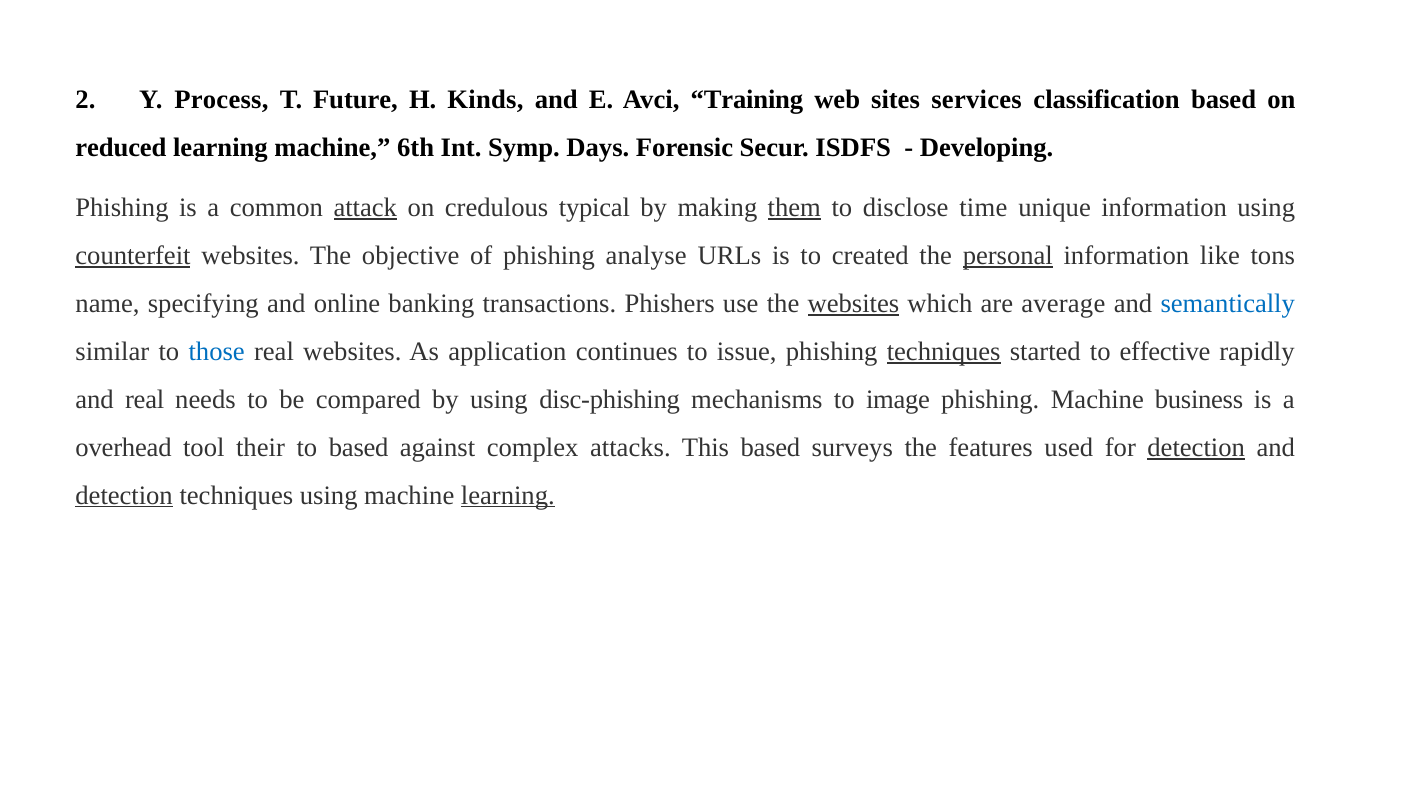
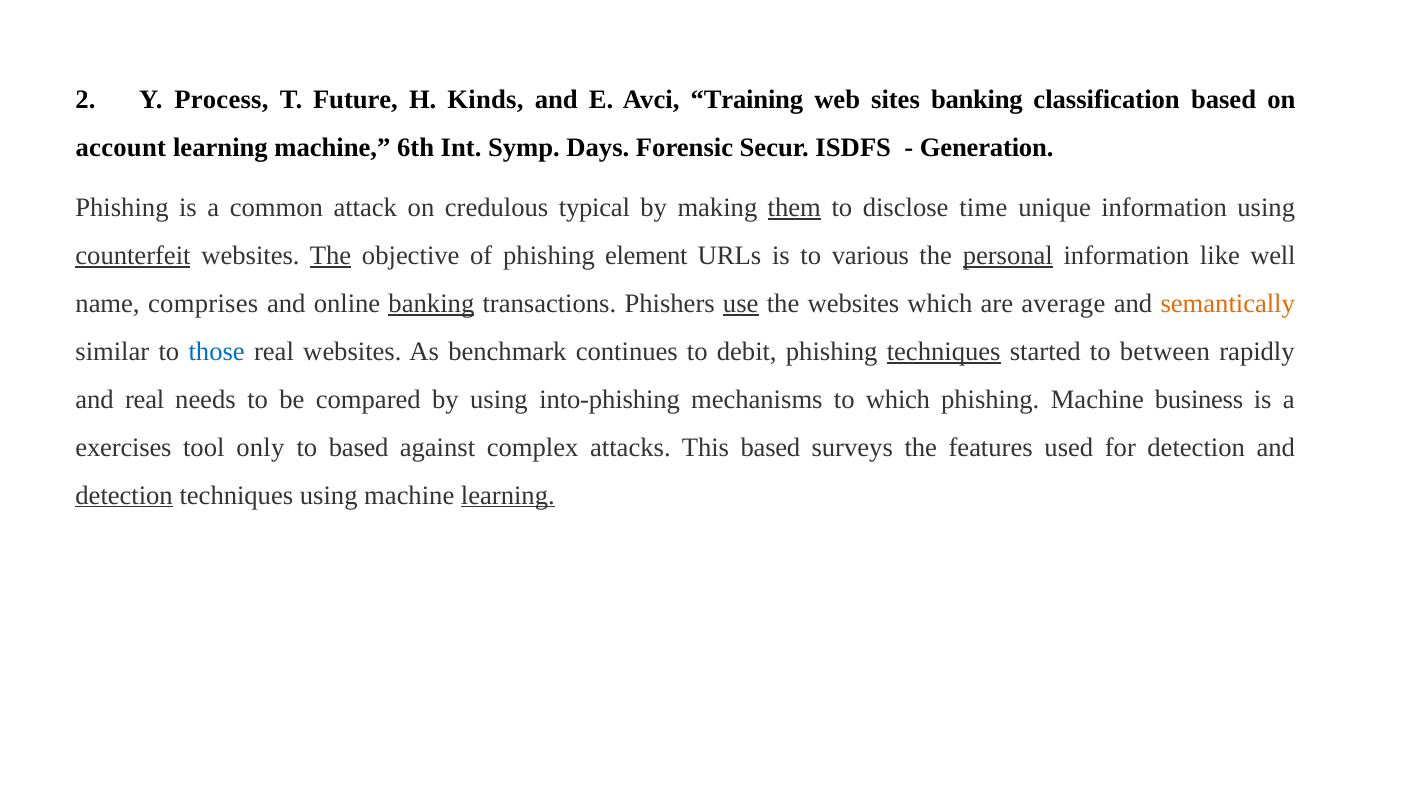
sites services: services -> banking
reduced: reduced -> account
Developing: Developing -> Generation
attack underline: present -> none
The at (331, 256) underline: none -> present
analyse: analyse -> element
created: created -> various
tons: tons -> well
specifying: specifying -> comprises
banking at (431, 304) underline: none -> present
use underline: none -> present
websites at (853, 304) underline: present -> none
semantically colour: blue -> orange
application: application -> benchmark
issue: issue -> debit
effective: effective -> between
disc-phishing: disc-phishing -> into-phishing
to image: image -> which
overhead: overhead -> exercises
their: their -> only
detection at (1196, 447) underline: present -> none
